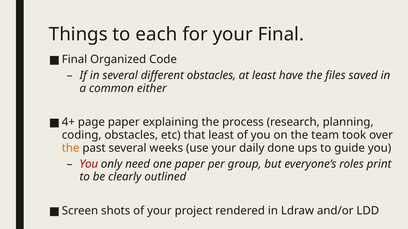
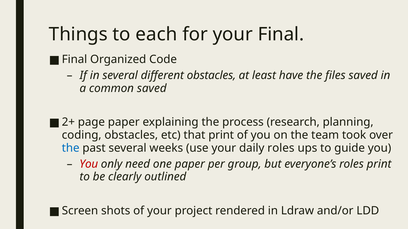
common either: either -> saved
4+: 4+ -> 2+
that least: least -> print
the at (71, 148) colour: orange -> blue
daily done: done -> roles
